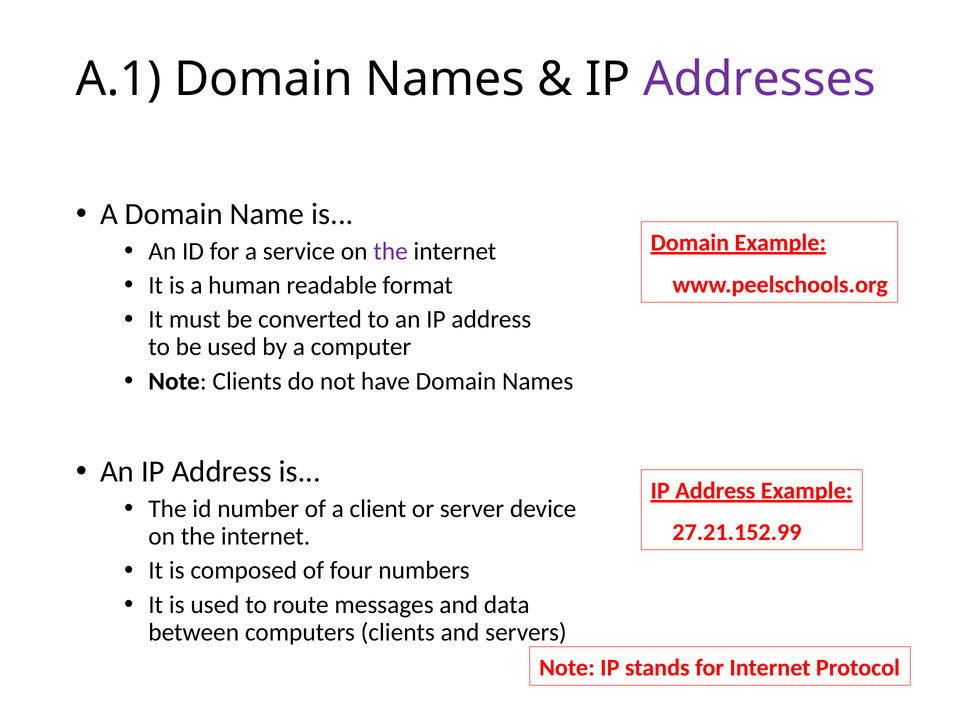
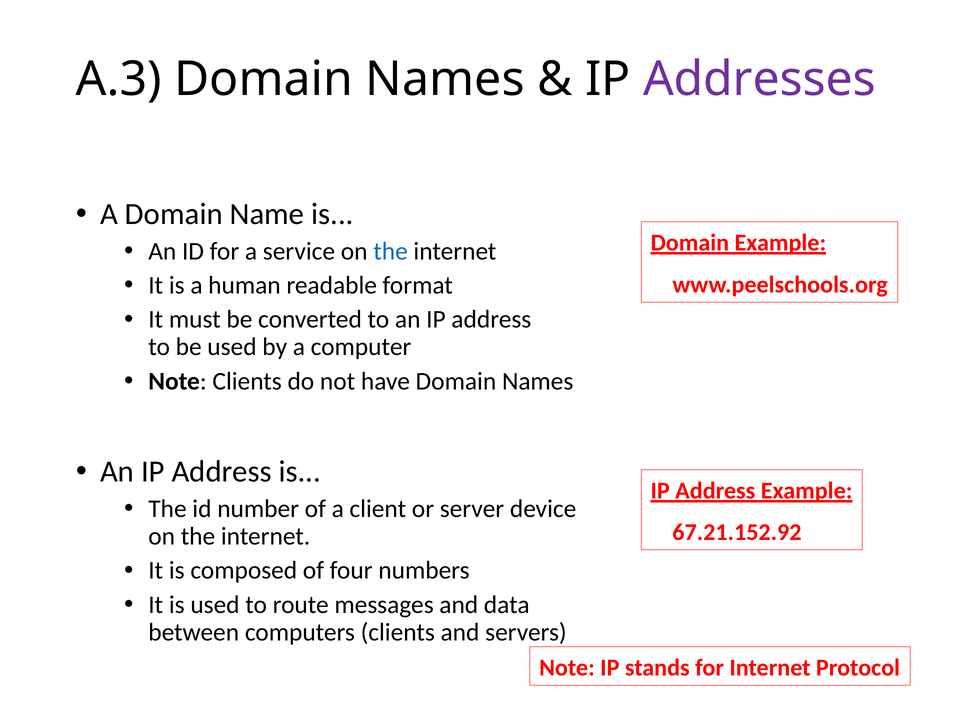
A.1: A.1 -> A.3
the at (391, 251) colour: purple -> blue
27.21.152.99: 27.21.152.99 -> 67.21.152.92
